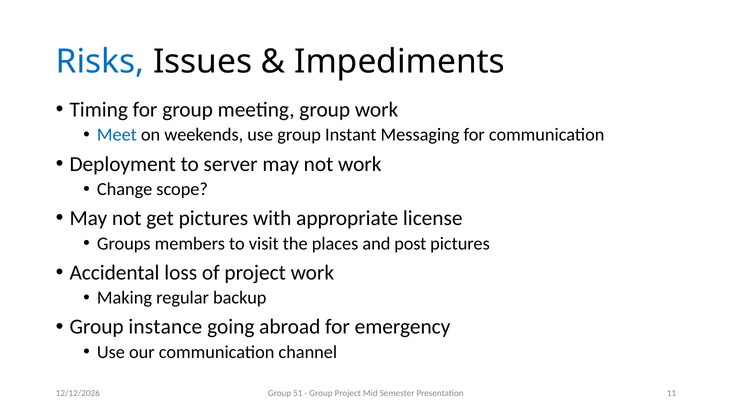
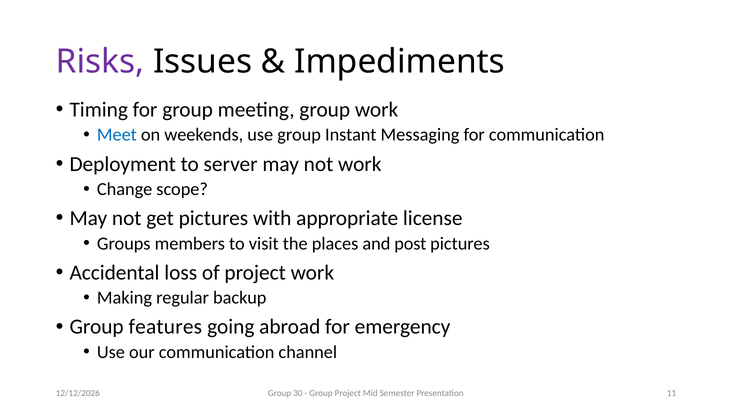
Risks colour: blue -> purple
instance: instance -> features
51: 51 -> 30
